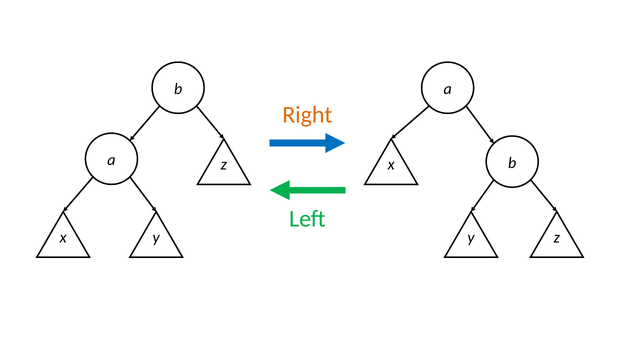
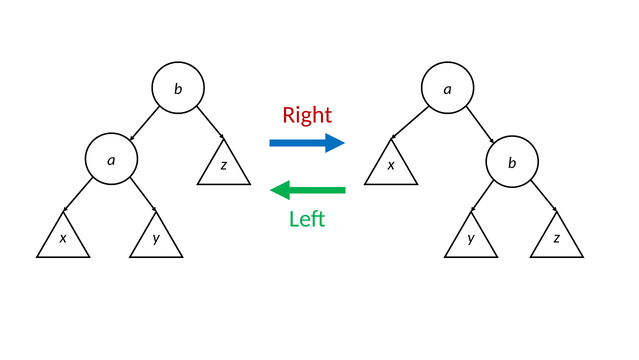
Right colour: orange -> red
